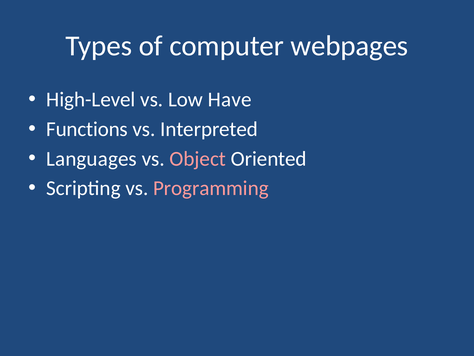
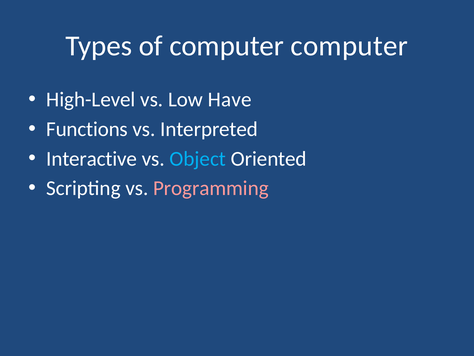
computer webpages: webpages -> computer
Languages: Languages -> Interactive
Object colour: pink -> light blue
